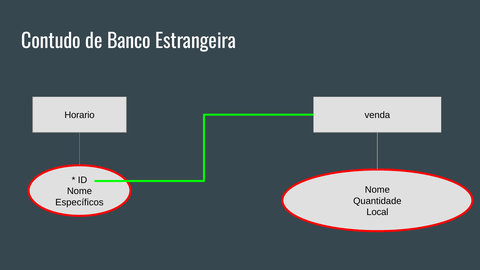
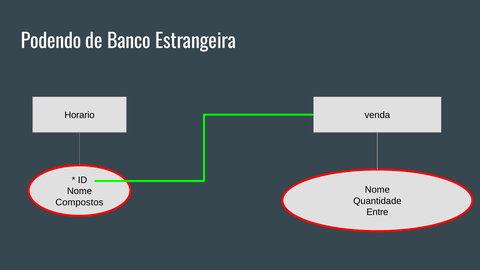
Contudo: Contudo -> Podendo
Específicos: Específicos -> Compostos
Local: Local -> Entre
